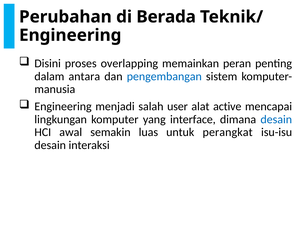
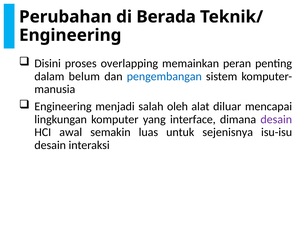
antara: antara -> belum
user: user -> oleh
active: active -> diluar
desain at (276, 119) colour: blue -> purple
perangkat: perangkat -> sejenisnya
